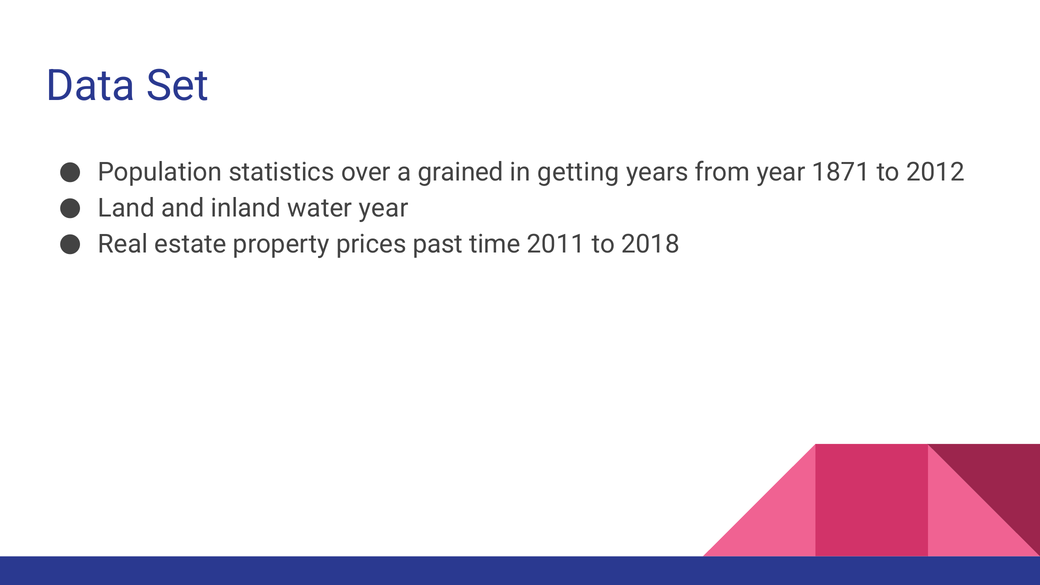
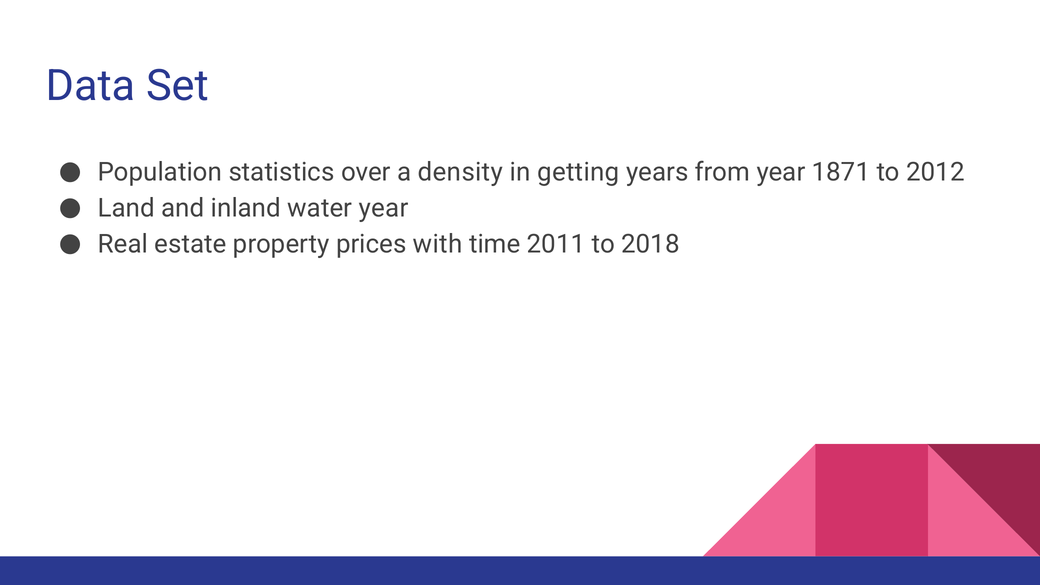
grained: grained -> density
past: past -> with
